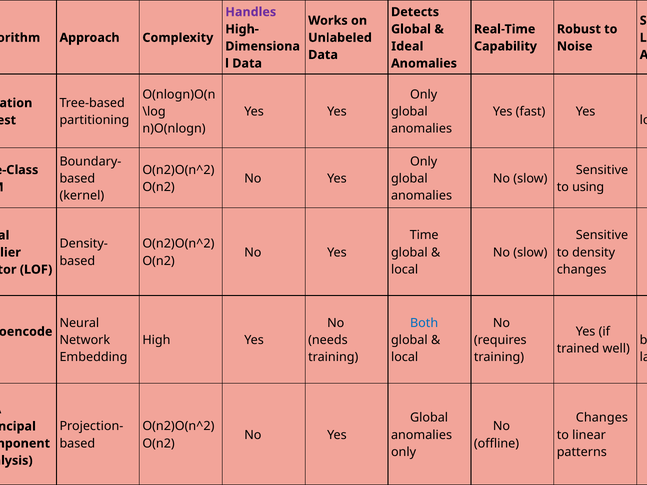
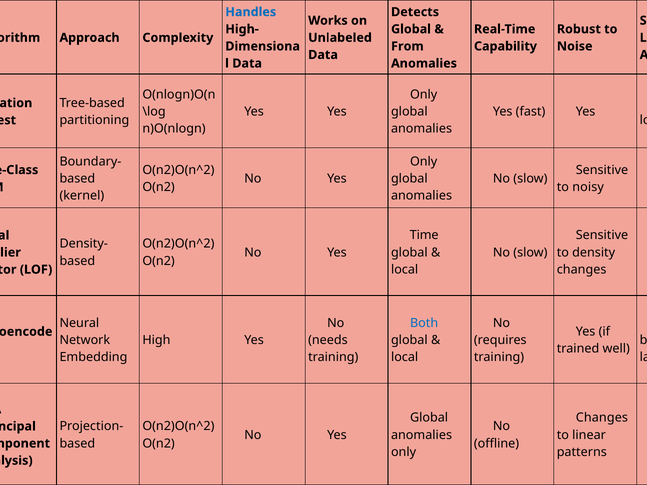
Handles colour: purple -> blue
Ideal at (407, 46): Ideal -> From
using: using -> noisy
